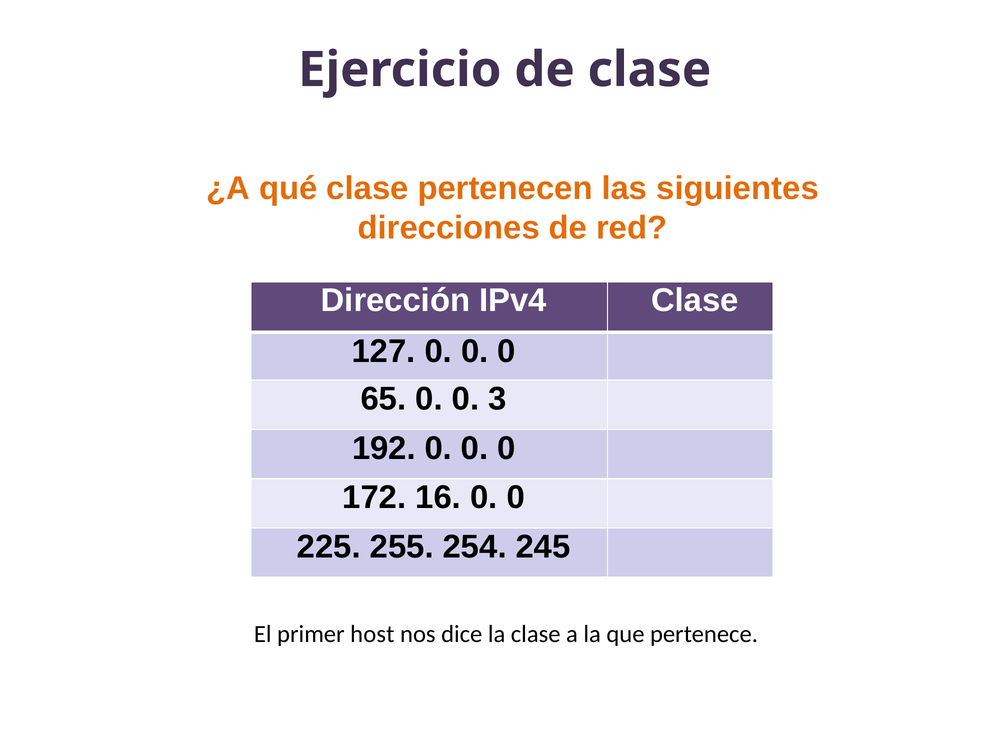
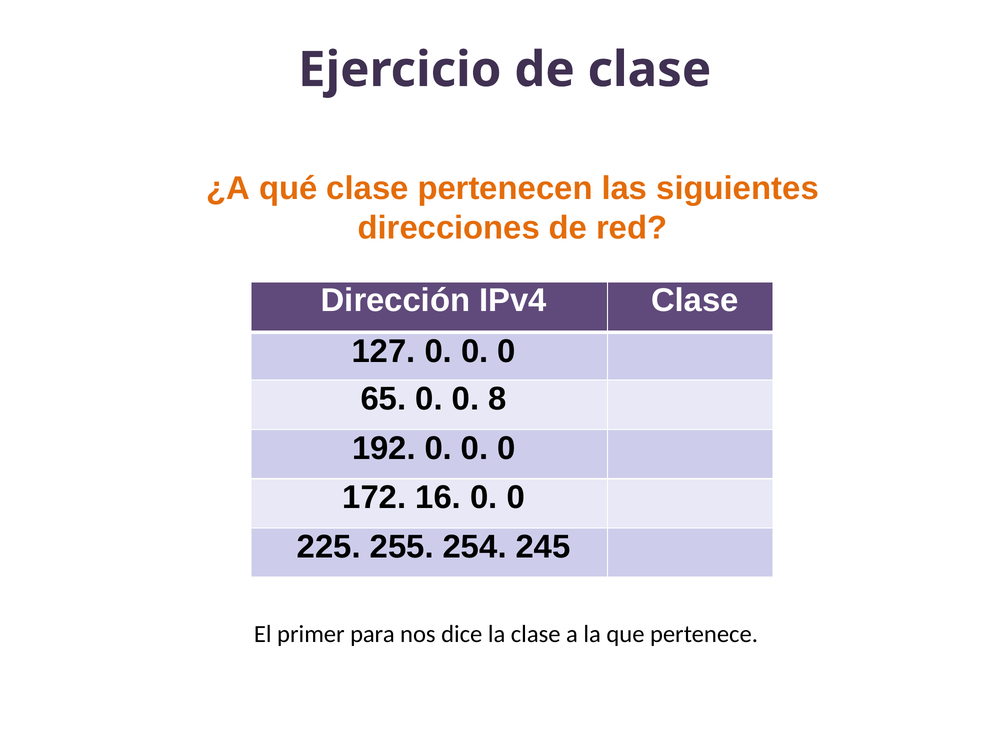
3: 3 -> 8
host: host -> para
